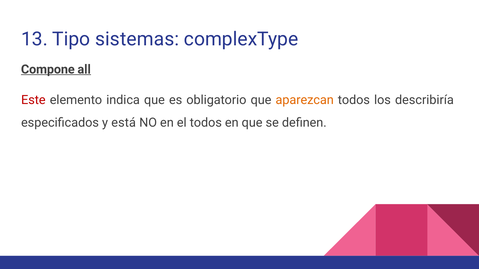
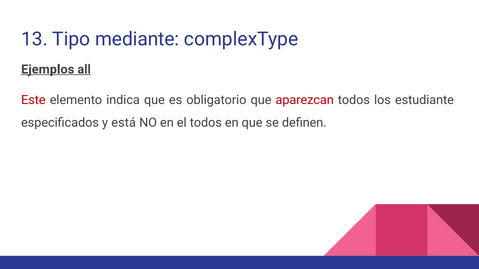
sistemas: sistemas -> mediante
Compone: Compone -> Ejemplos
aparezcan colour: orange -> red
describiría: describiría -> estudiante
